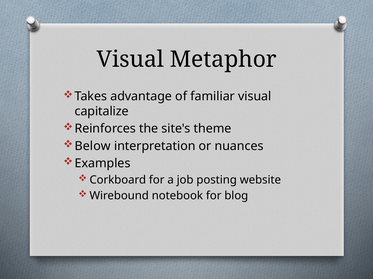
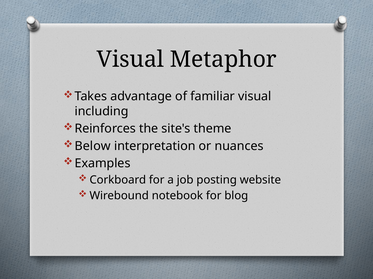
capitalize: capitalize -> including
